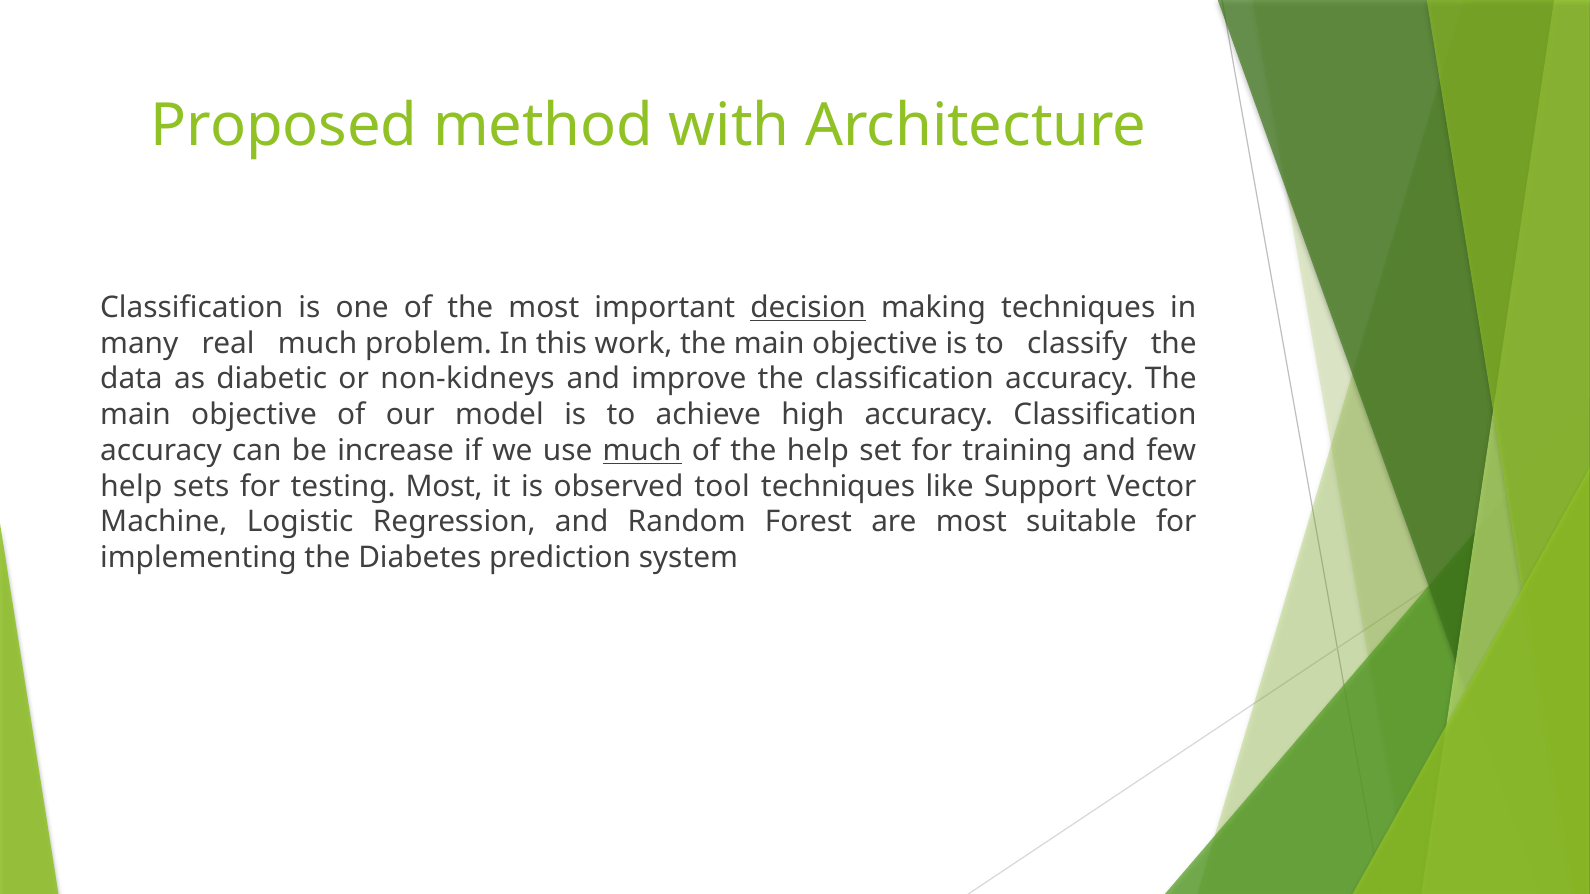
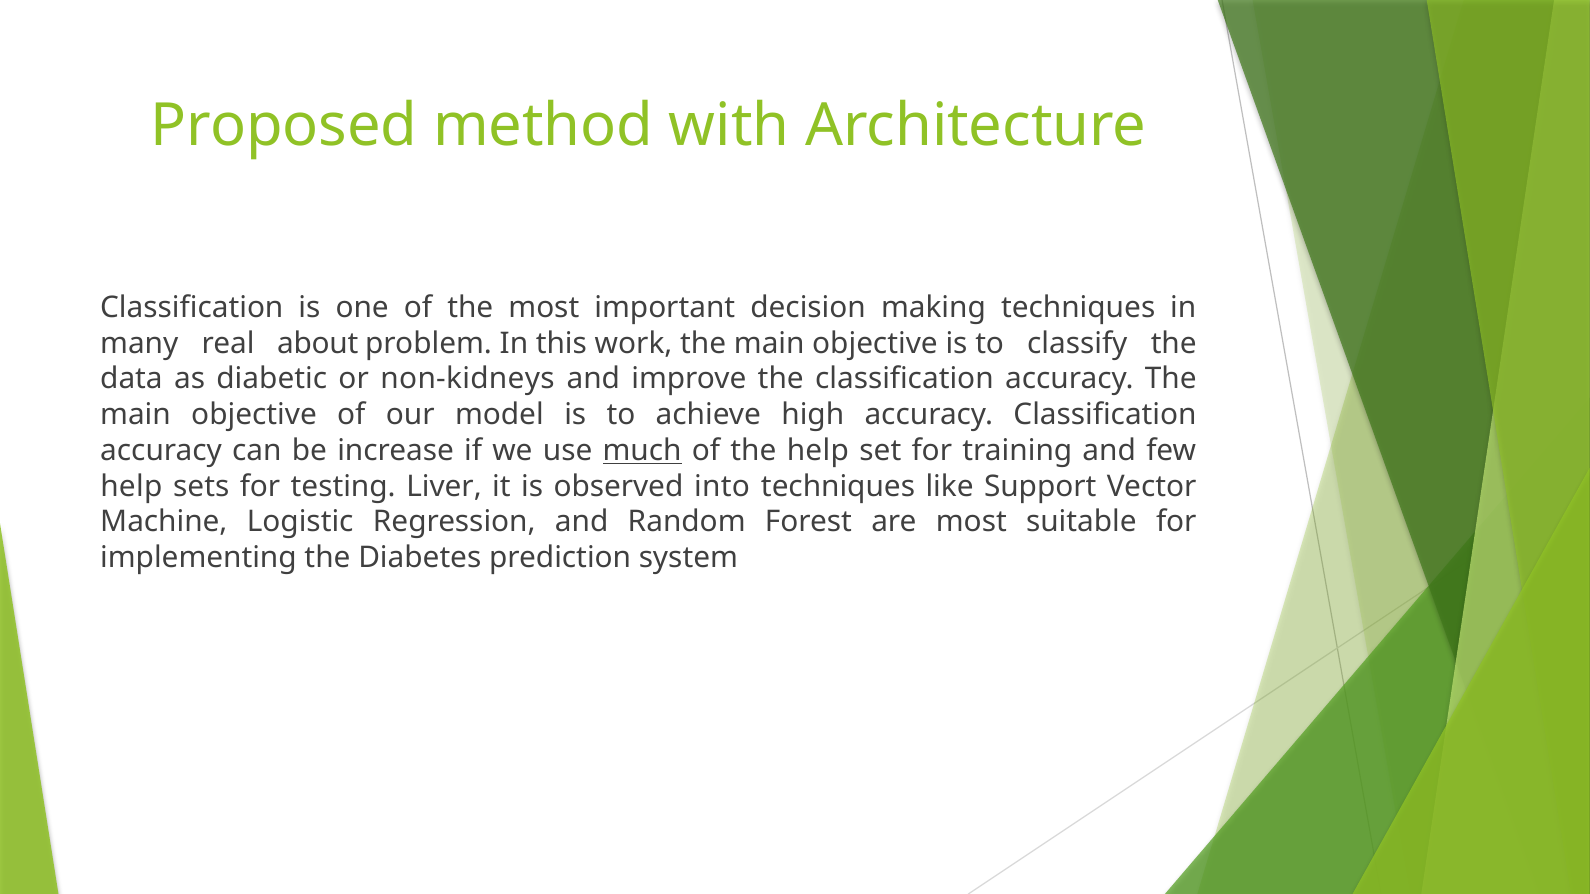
decision underline: present -> none
real much: much -> about
testing Most: Most -> Liver
tool: tool -> into
